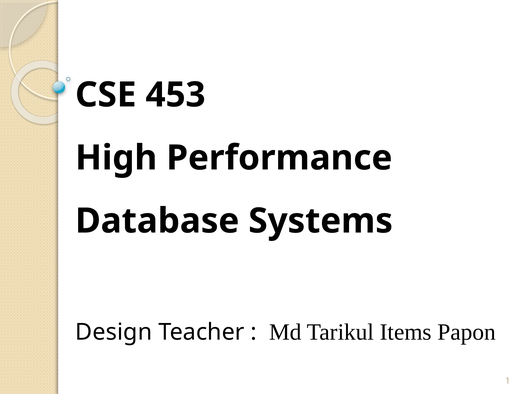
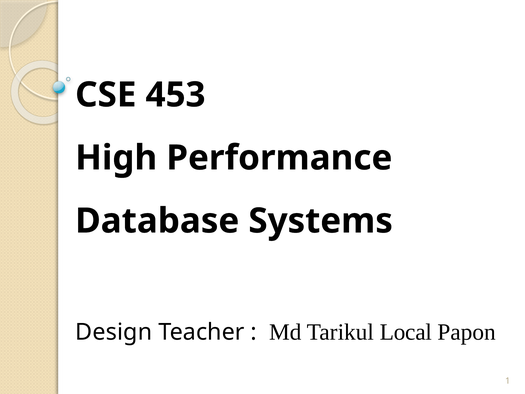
Items: Items -> Local
